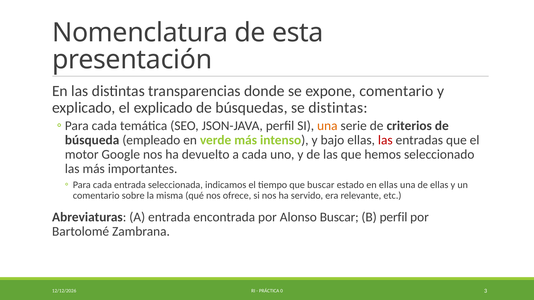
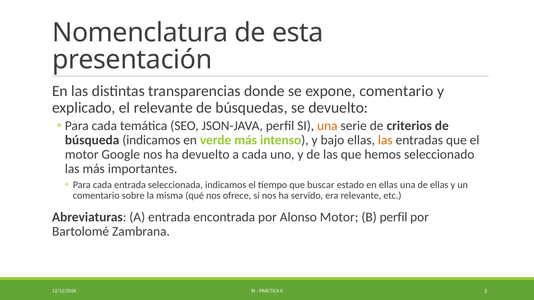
el explicado: explicado -> relevante
se distintas: distintas -> devuelto
búsqueda empleado: empleado -> indicamos
las at (385, 140) colour: red -> orange
Alonso Buscar: Buscar -> Motor
